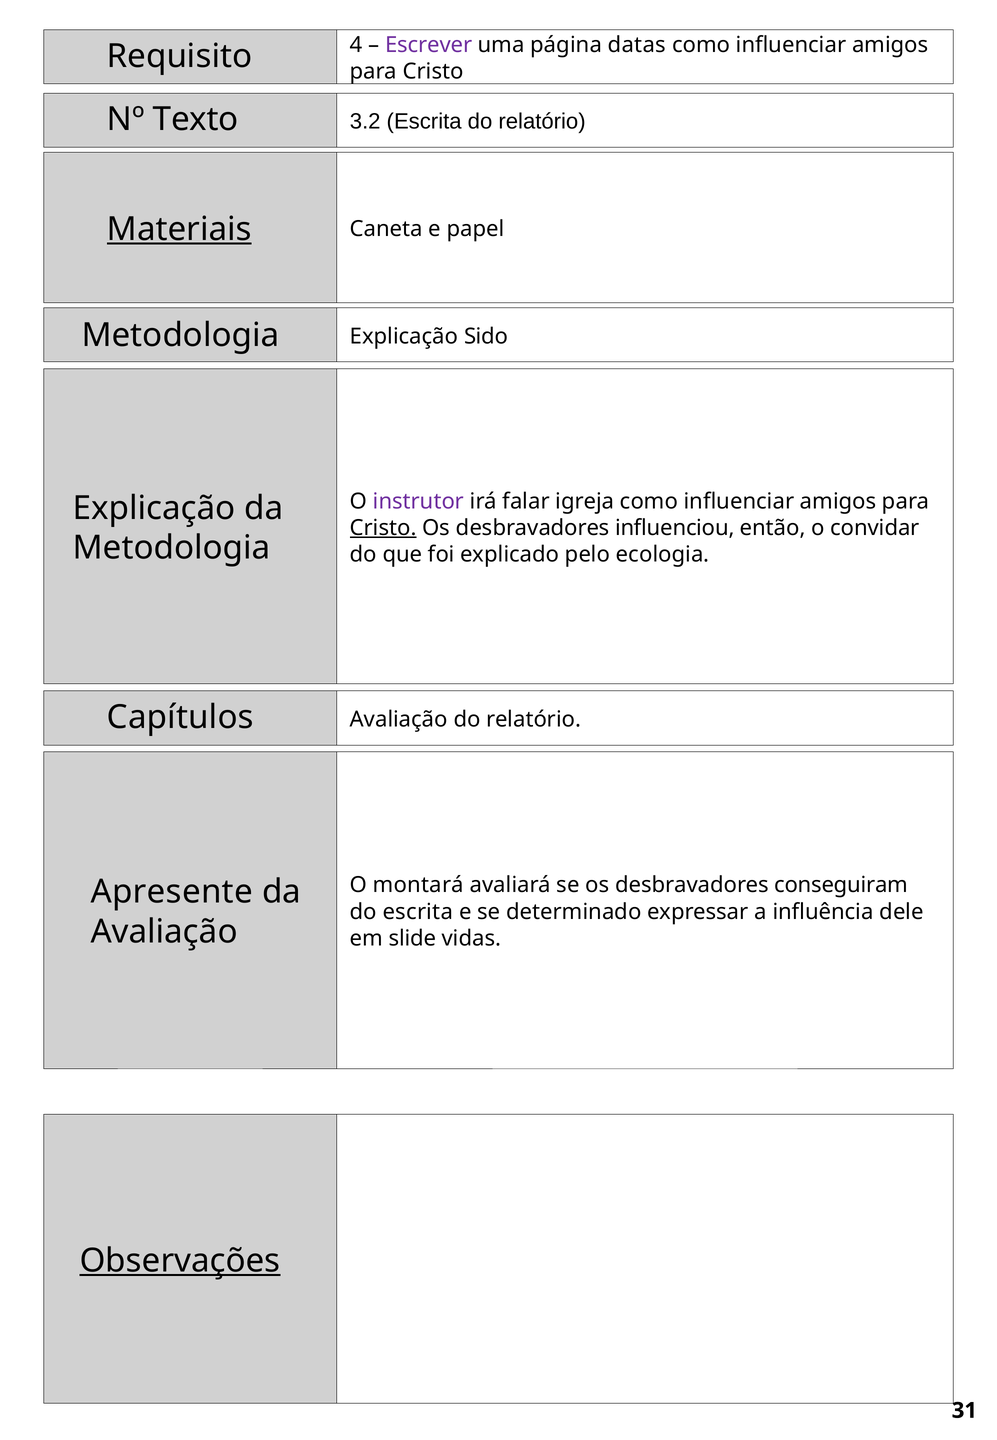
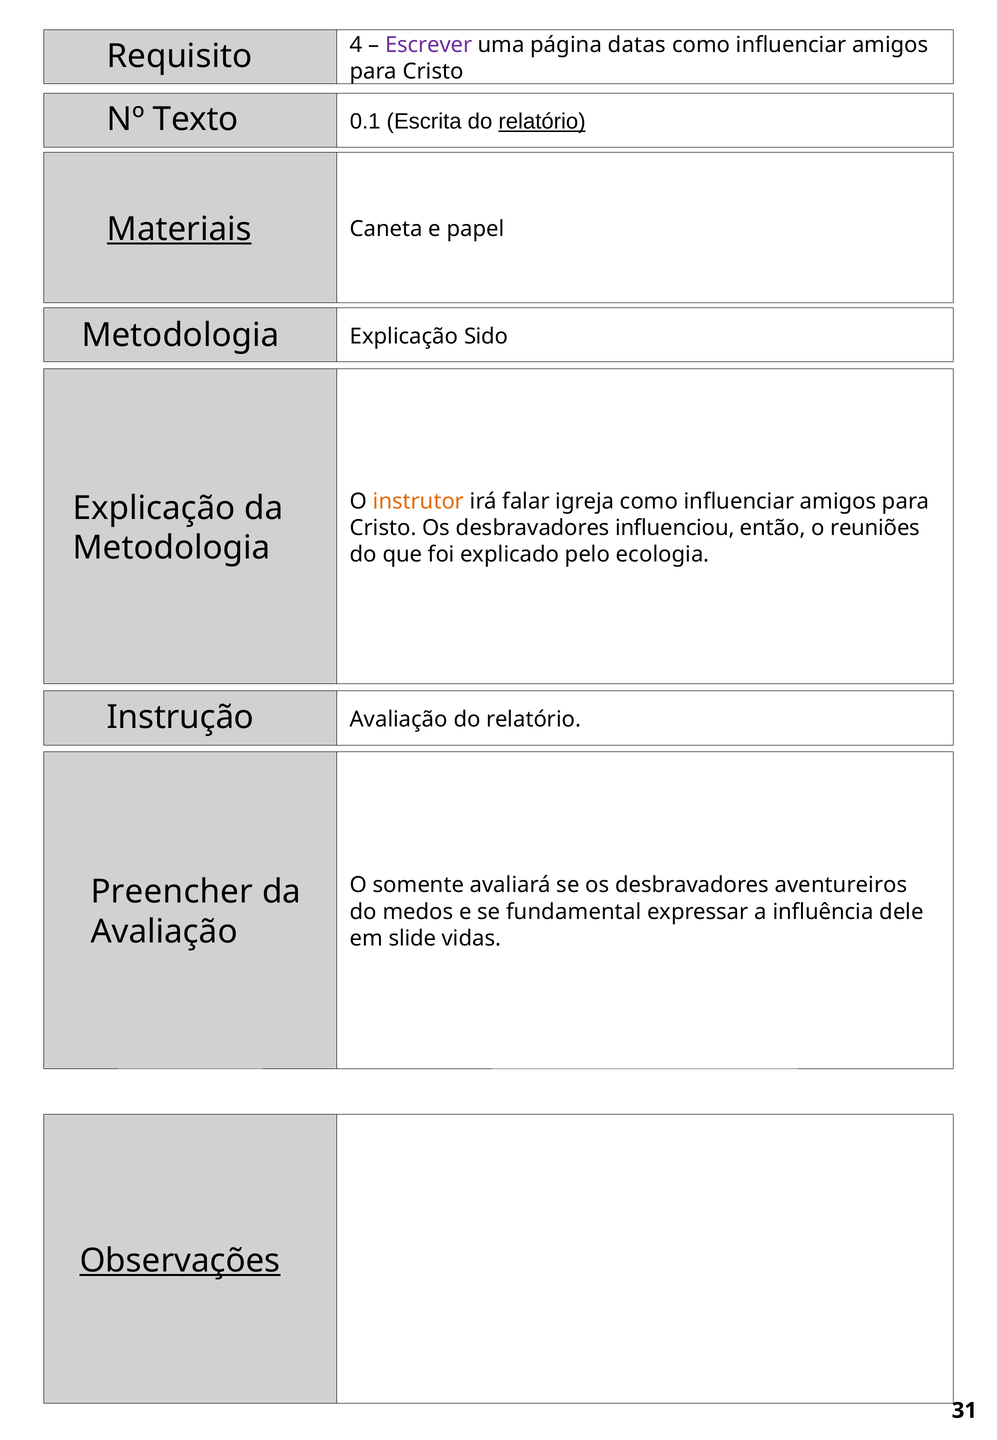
3.2: 3.2 -> 0.1
relatório at (542, 122) underline: none -> present
instrutor colour: purple -> orange
Cristo at (383, 528) underline: present -> none
convidar: convidar -> reuniões
Capítulos: Capítulos -> Instrução
montará: montará -> somente
conseguiram: conseguiram -> aventureiros
Apresente: Apresente -> Preencher
do escrita: escrita -> medos
determinado: determinado -> fundamental
